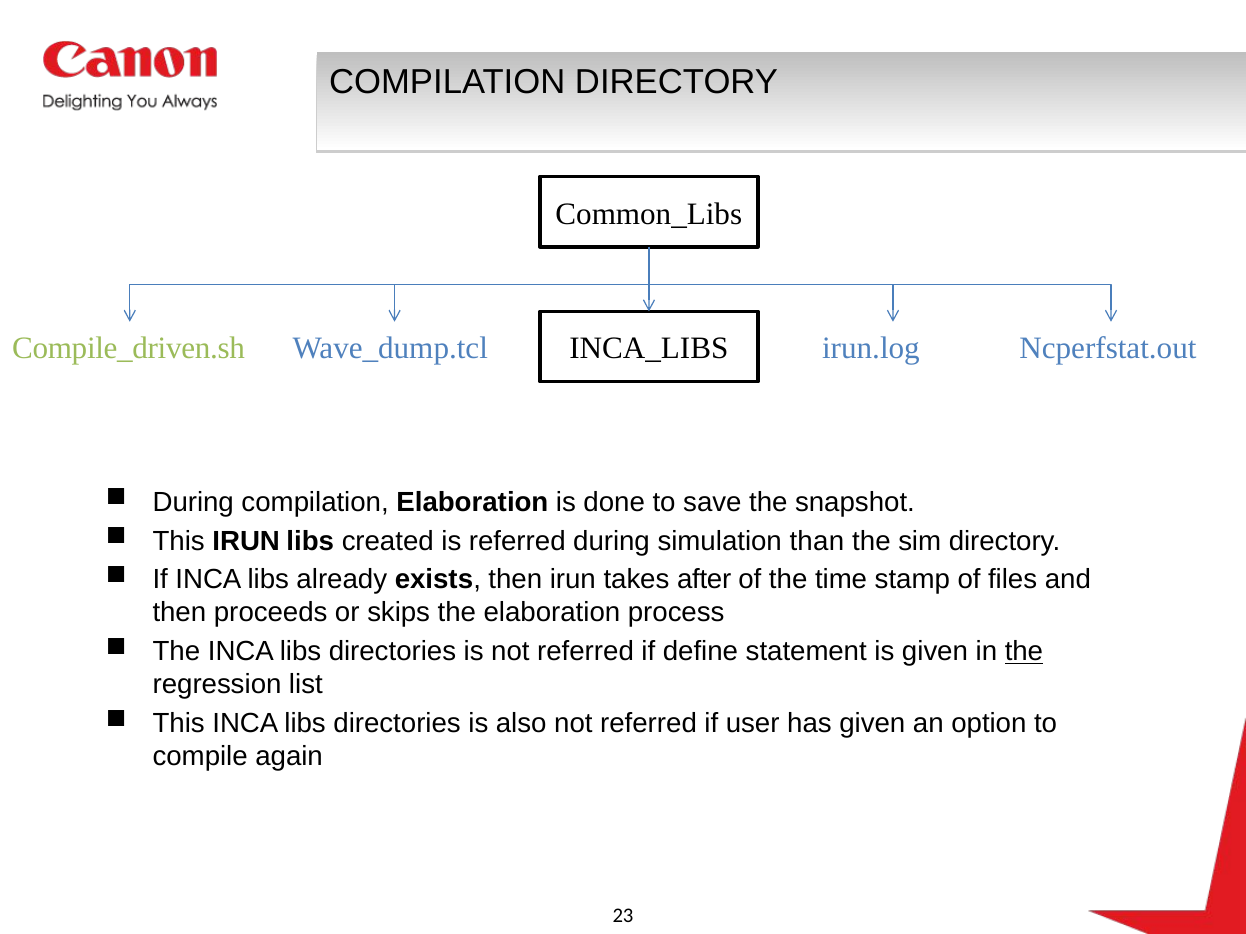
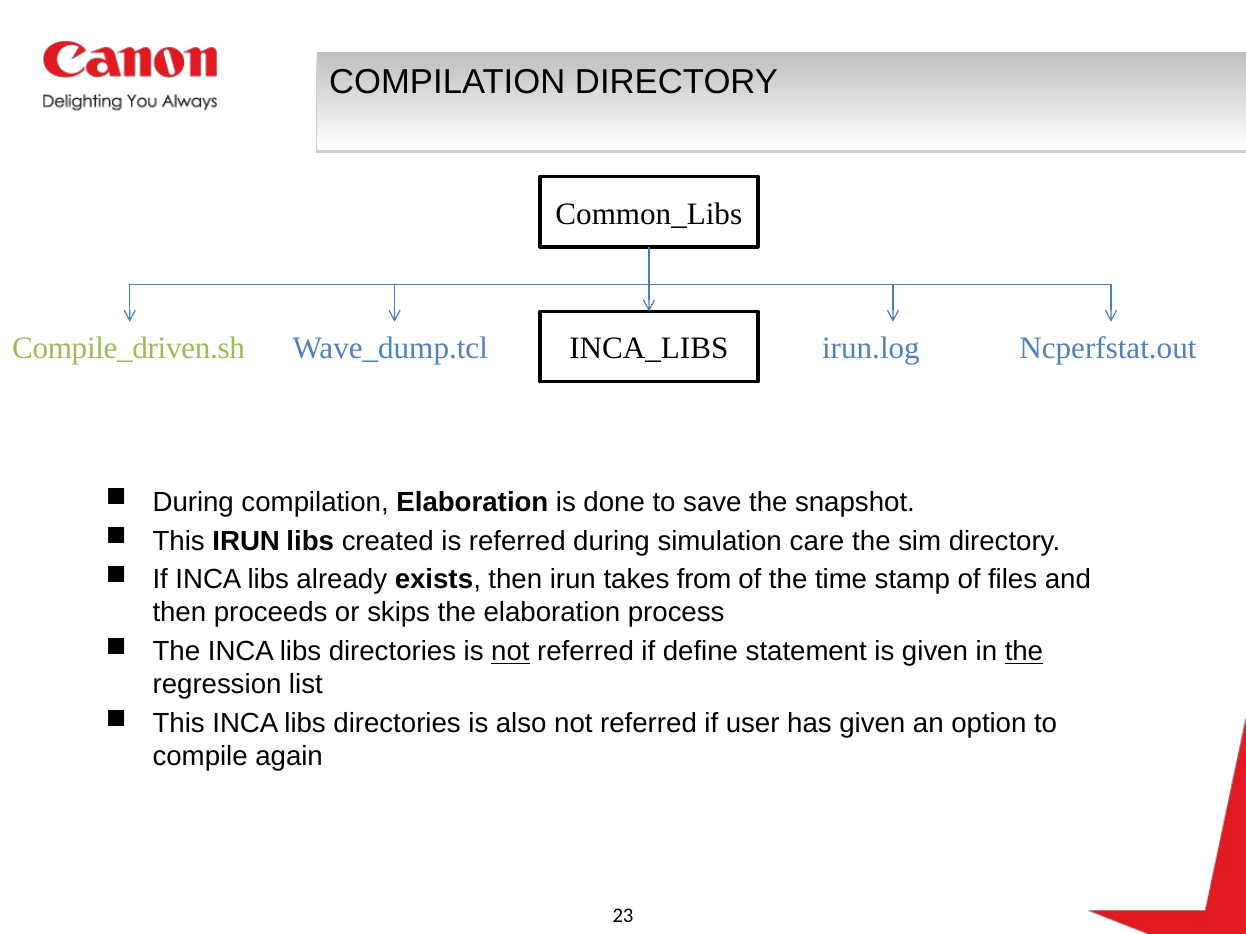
than: than -> care
after: after -> from
not at (510, 652) underline: none -> present
